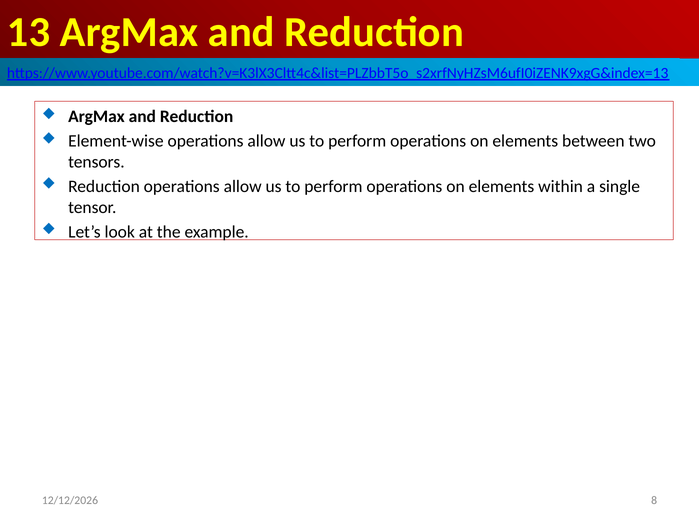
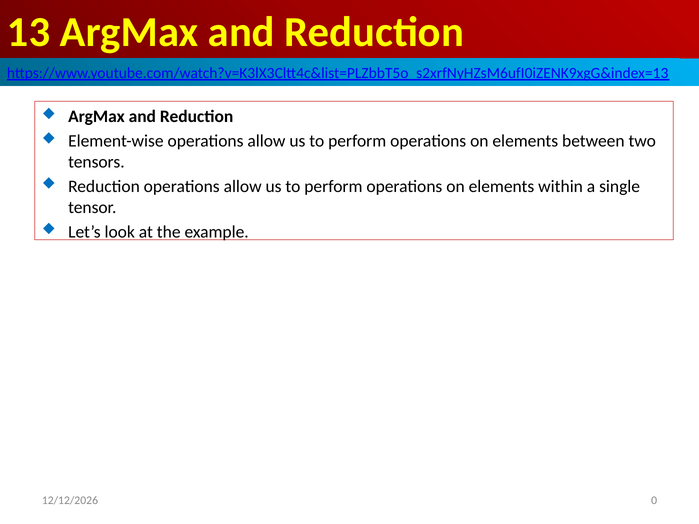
8: 8 -> 0
